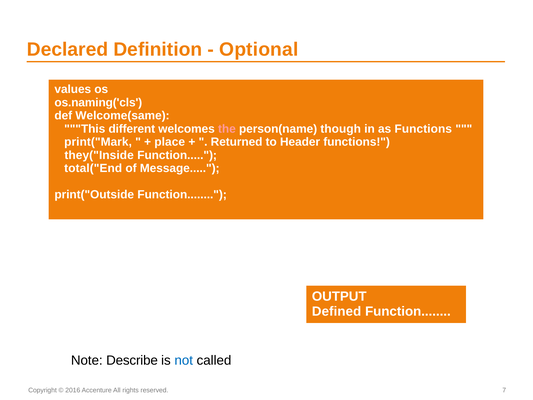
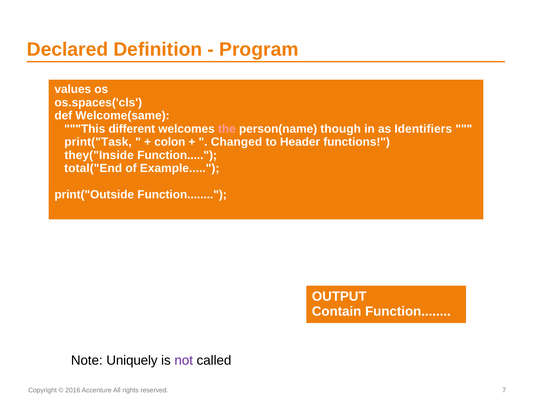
Optional: Optional -> Program
os.naming('cls: os.naming('cls -> os.spaces('cls
as Functions: Functions -> Identifiers
print("Mark: print("Mark -> print("Task
place: place -> colon
Returned: Returned -> Changed
Message: Message -> Example
Defined: Defined -> Contain
Describe: Describe -> Uniquely
not colour: blue -> purple
